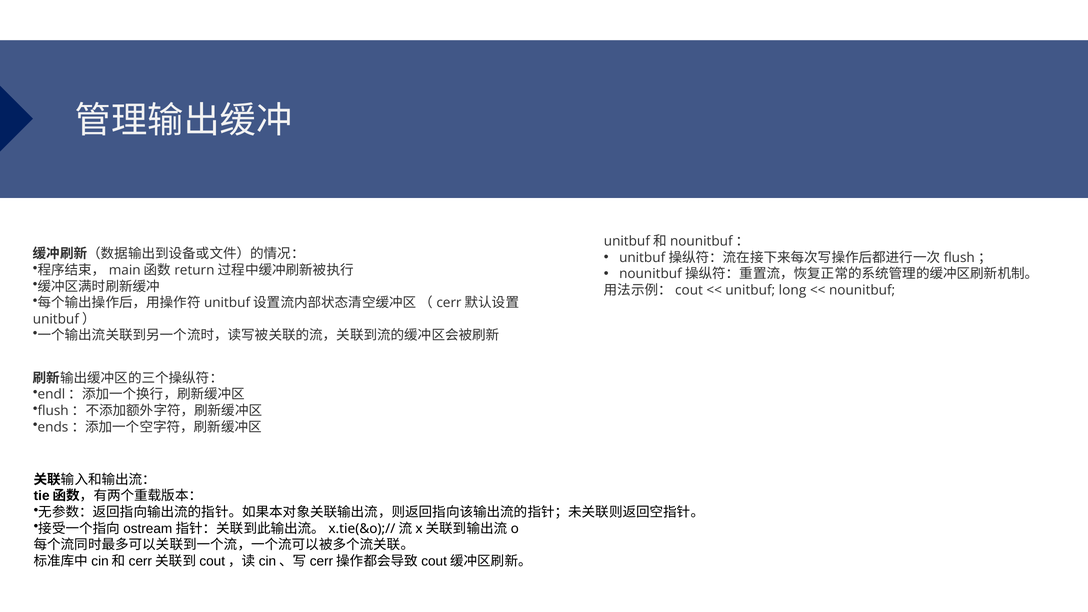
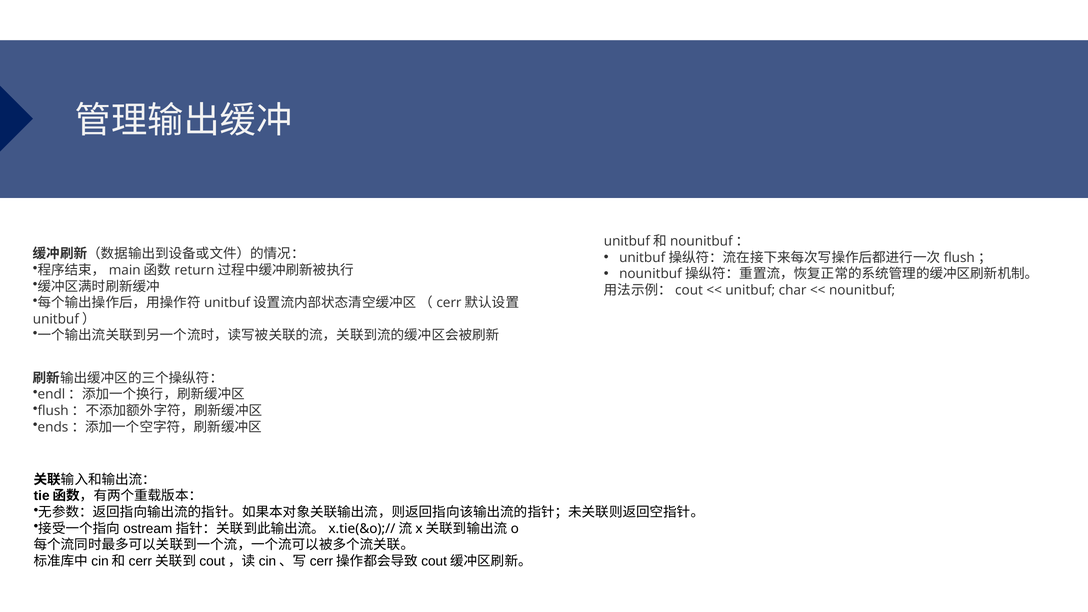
long: long -> char
